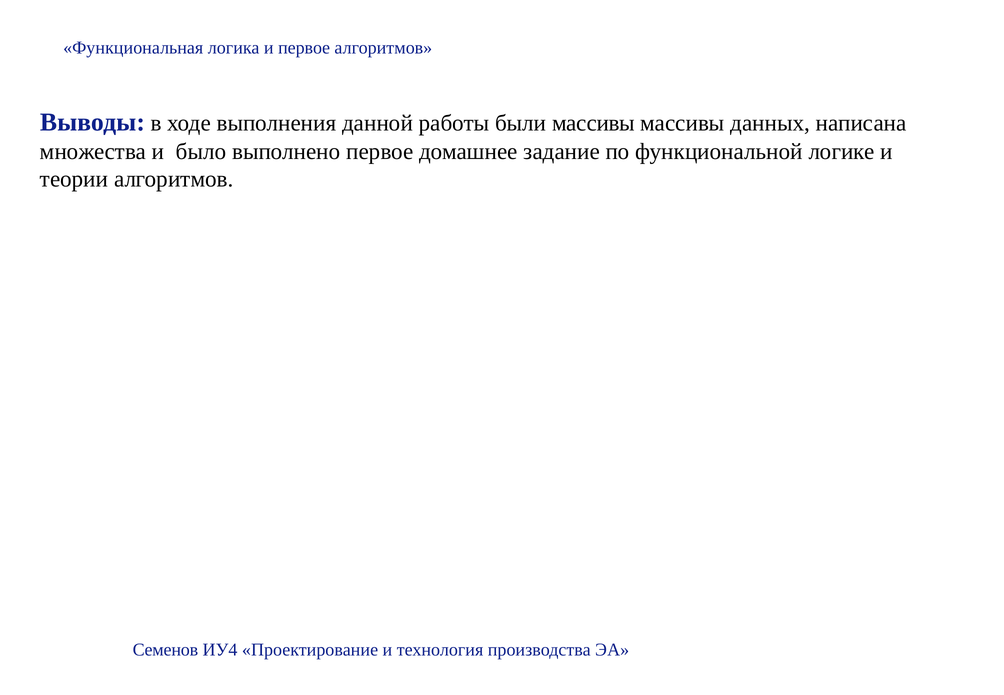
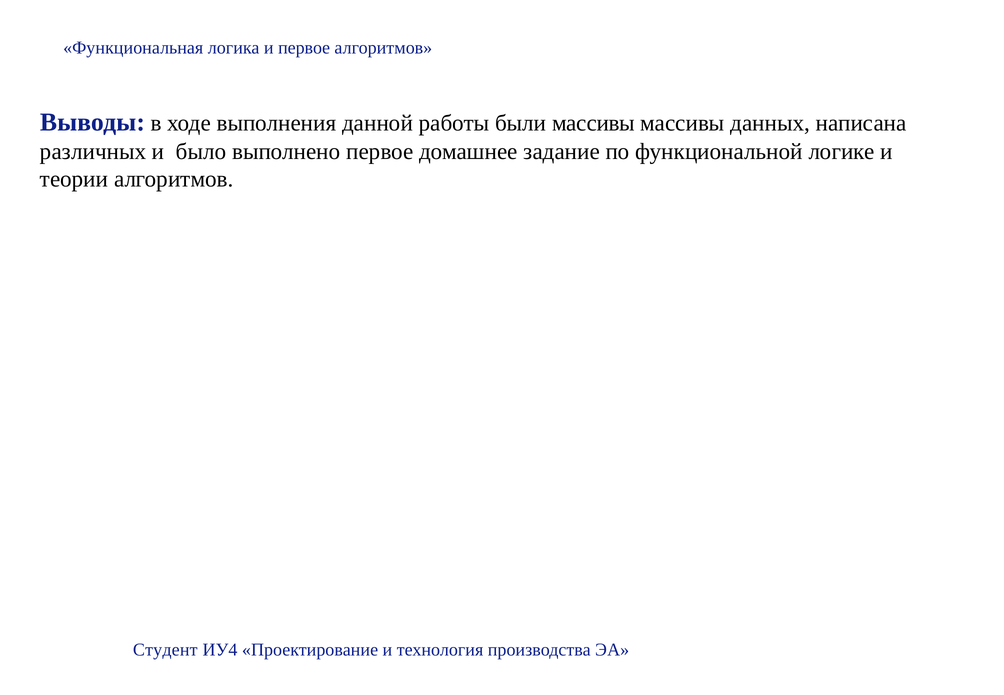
множества: множества -> различных
Семенов: Семенов -> Студент
